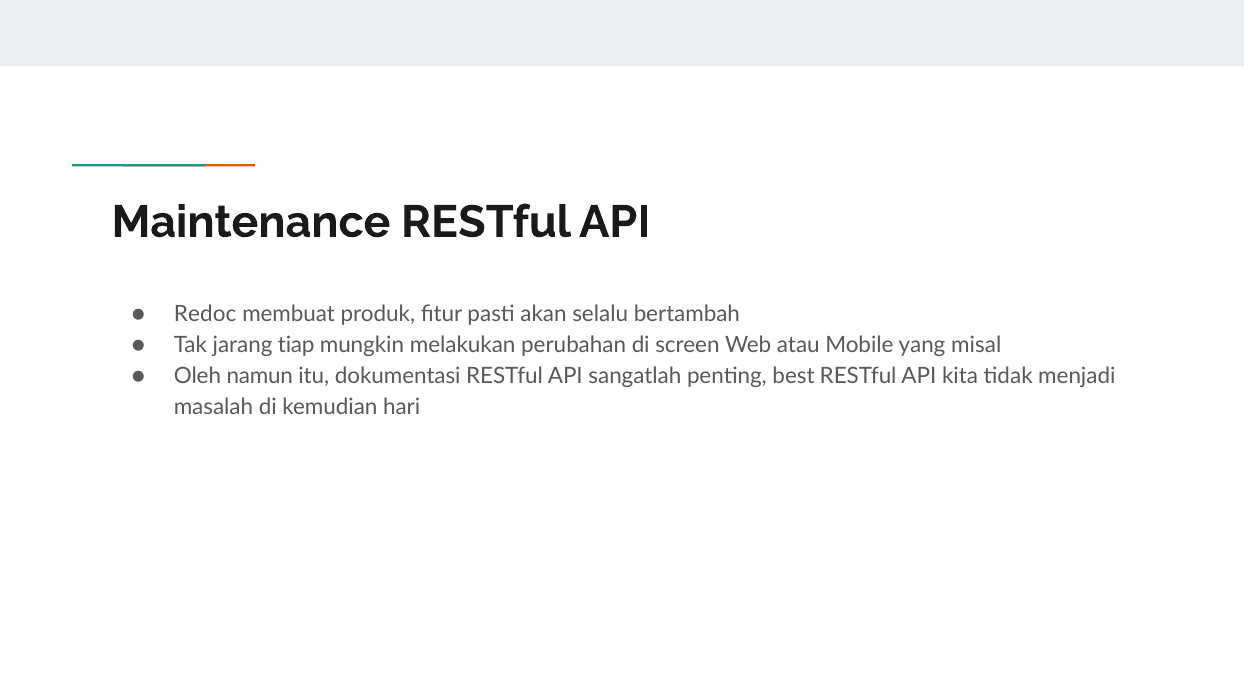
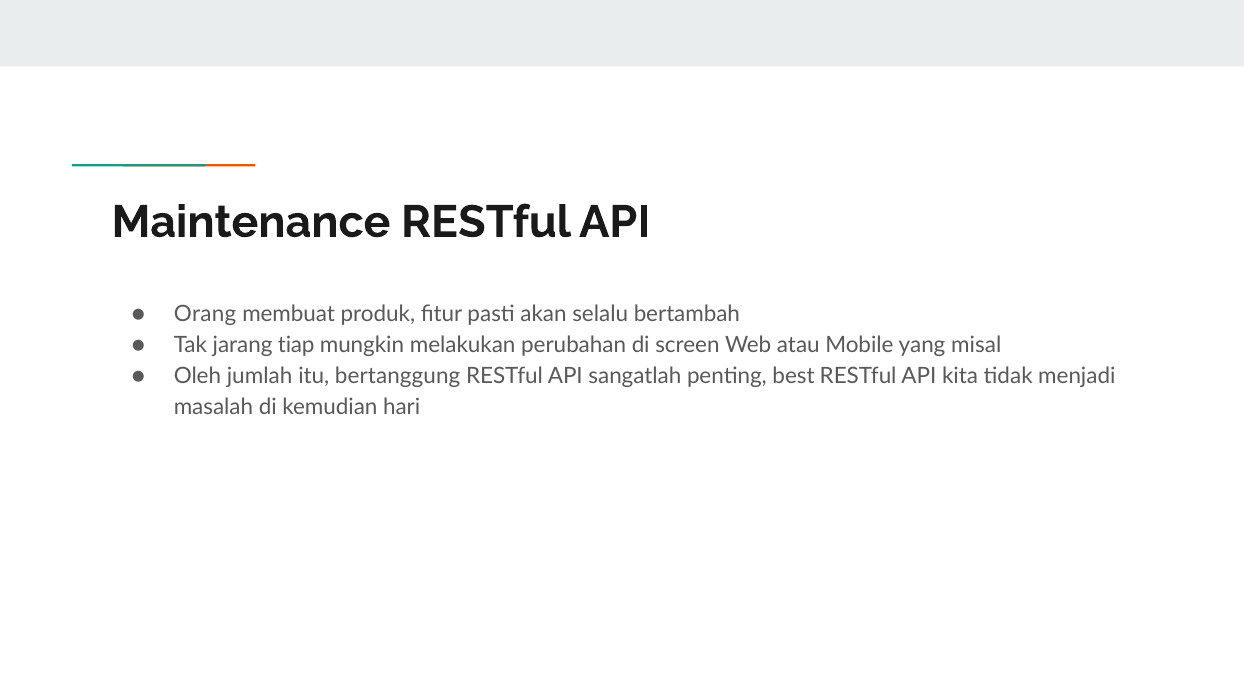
Redoc: Redoc -> Orang
namun: namun -> jumlah
dokumentasi: dokumentasi -> bertanggung
